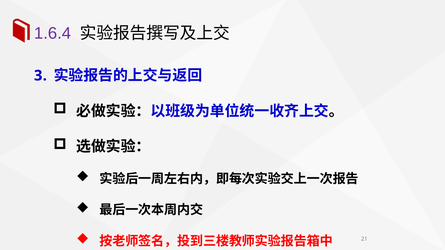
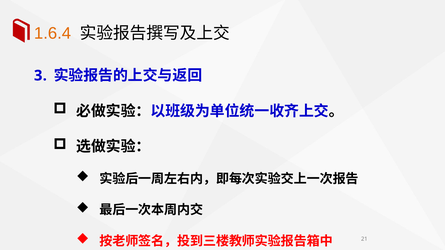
1.6.4 colour: purple -> orange
